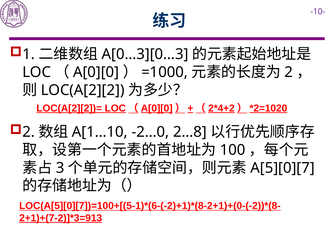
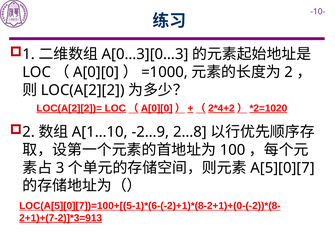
-2…0: -2…0 -> -2…9
